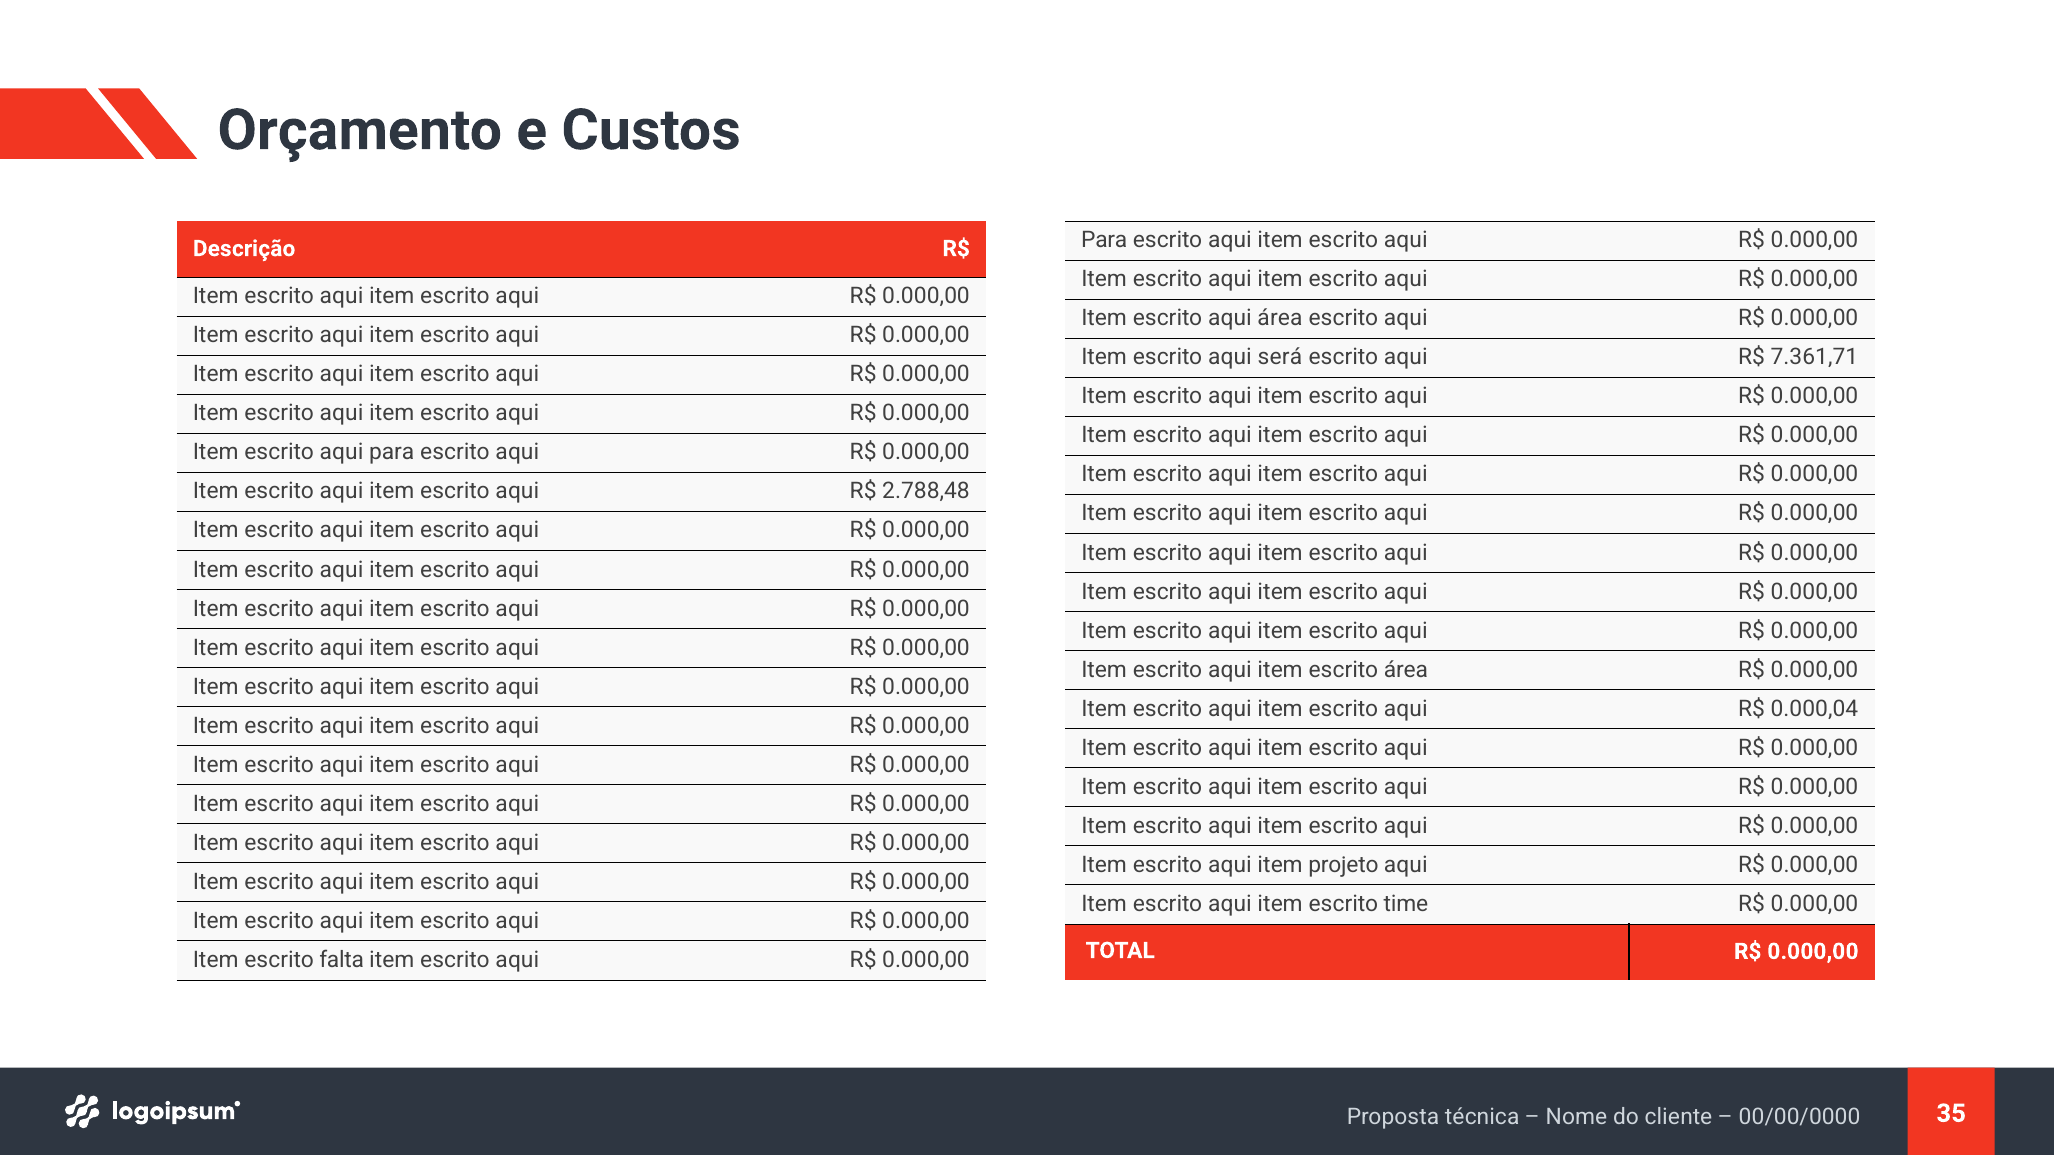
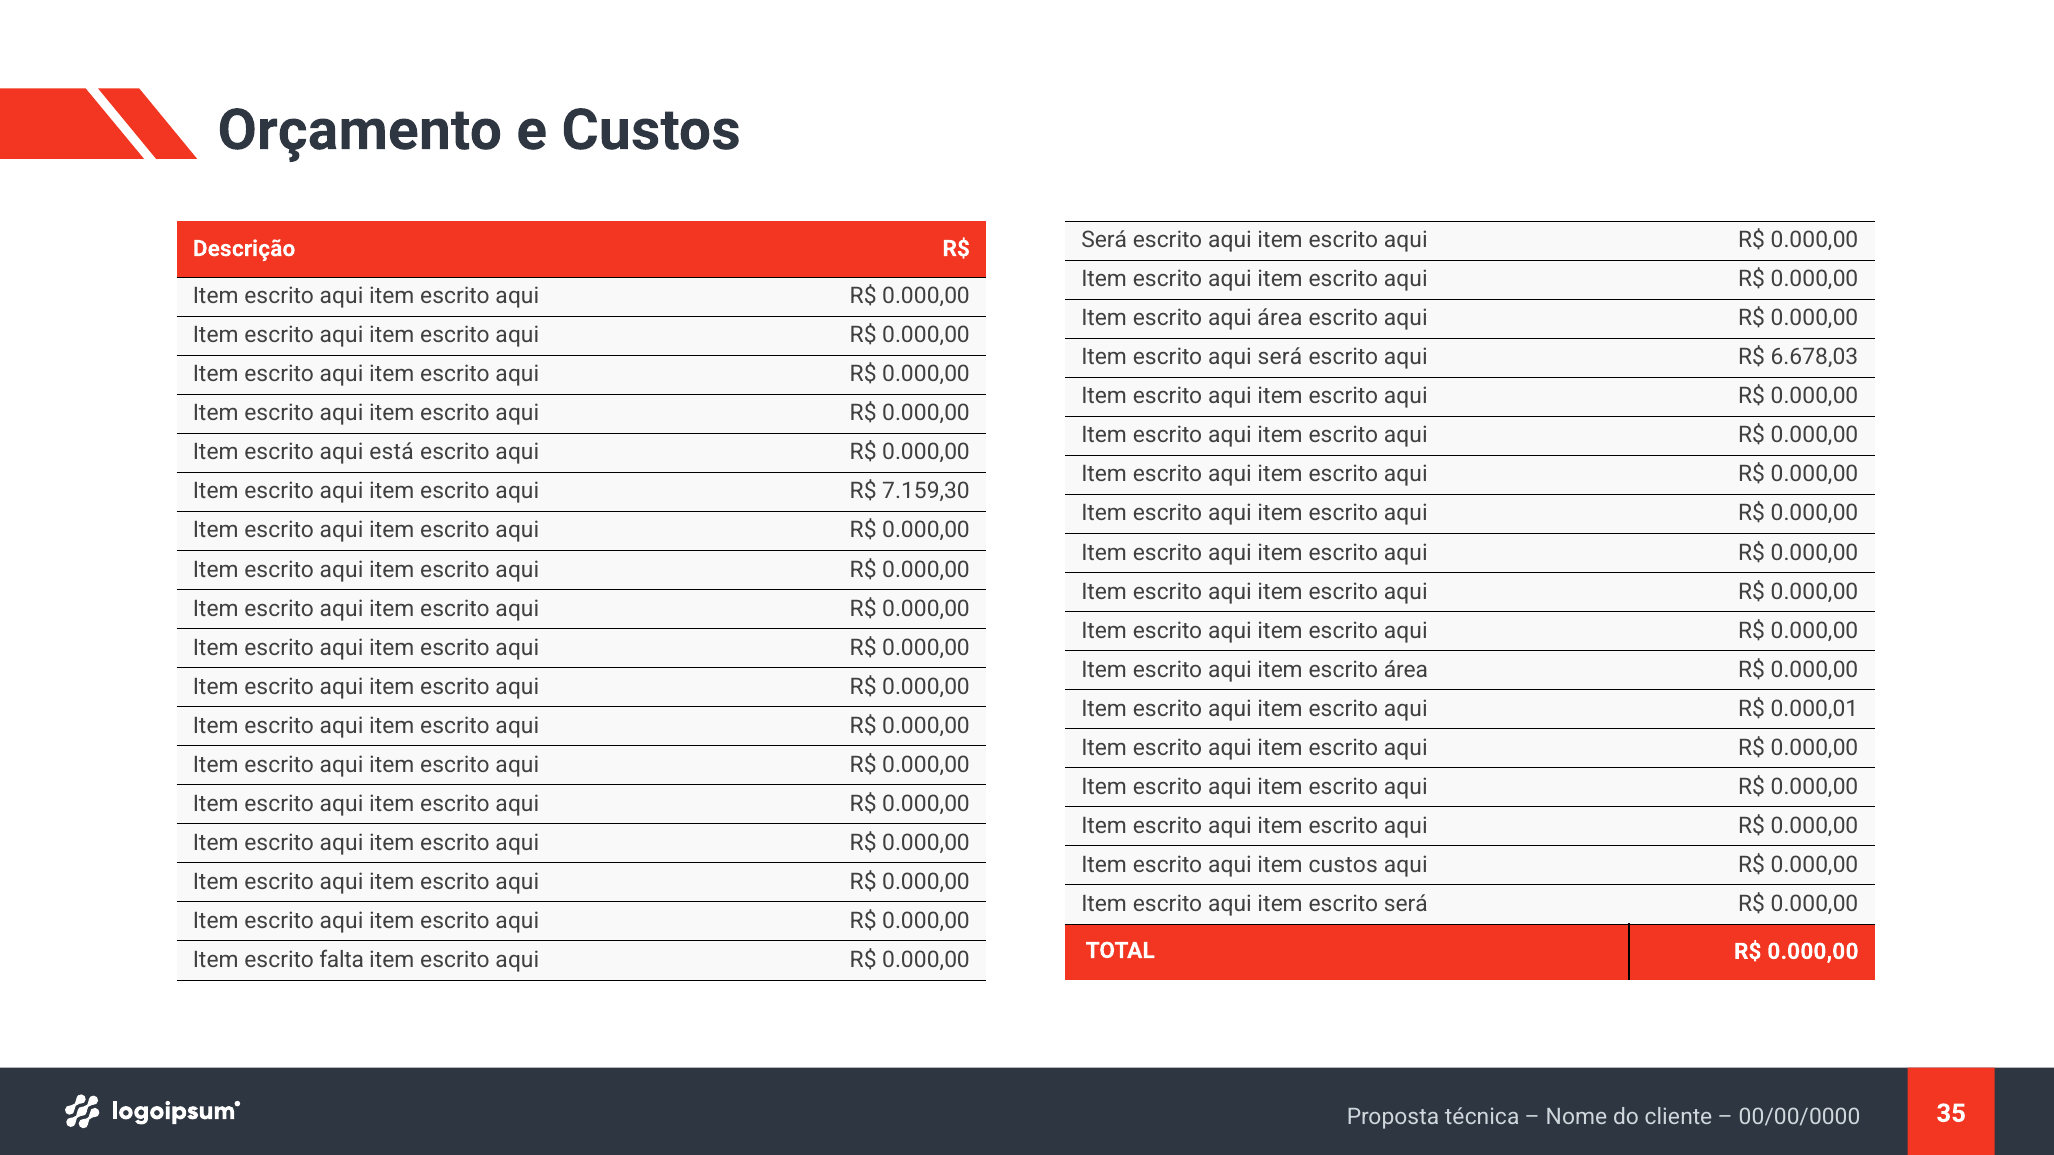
Para at (1104, 240): Para -> Será
7.361,71: 7.361,71 -> 6.678,03
aqui para: para -> está
2.788,48: 2.788,48 -> 7.159,30
0.000,04: 0.000,04 -> 0.000,01
item projeto: projeto -> custos
escrito time: time -> será
